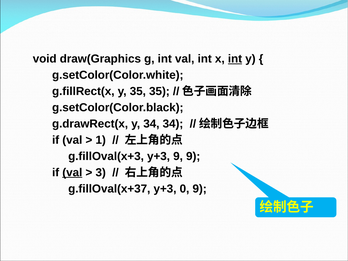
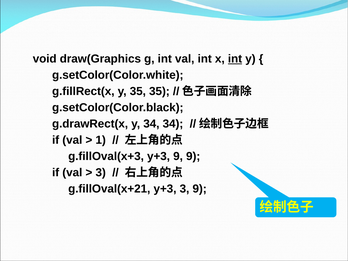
val at (72, 172) underline: present -> none
g.fillOval(x+37: g.fillOval(x+37 -> g.fillOval(x+21
y+3 0: 0 -> 3
